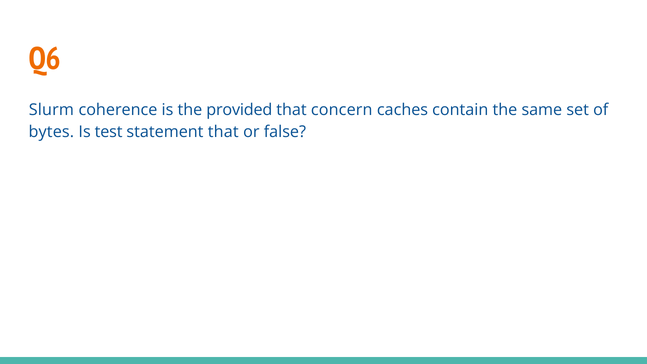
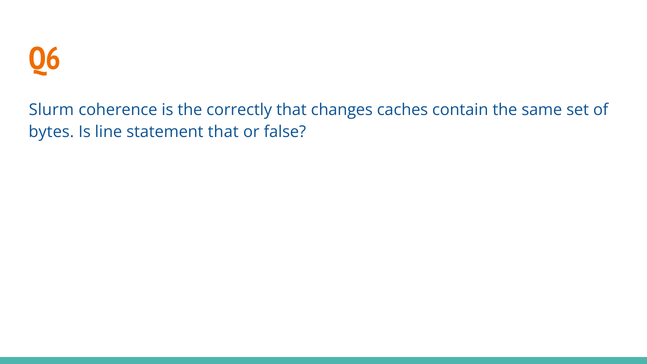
provided: provided -> correctly
concern: concern -> changes
test: test -> line
